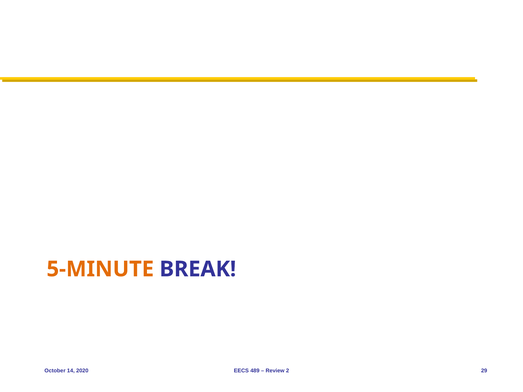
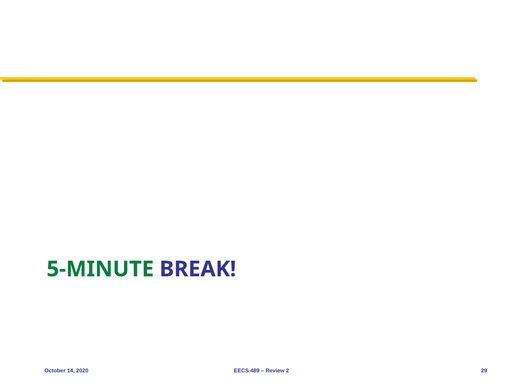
5-MINUTE colour: orange -> green
